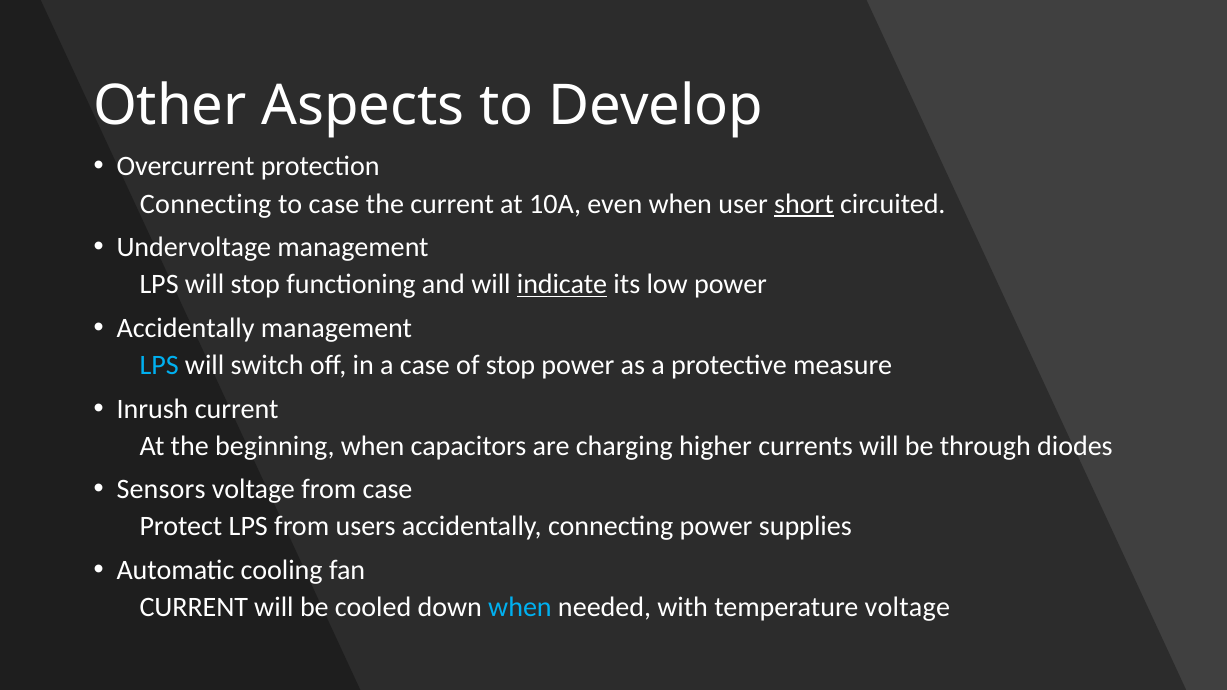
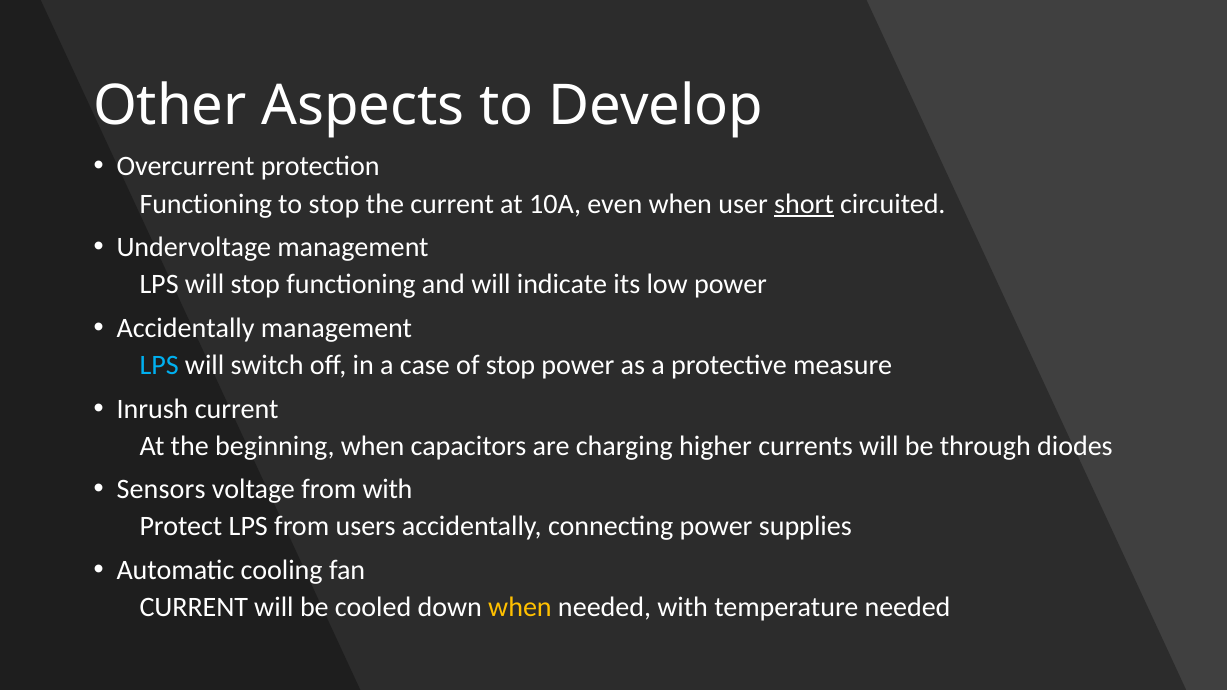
Connecting at (206, 204): Connecting -> Functioning
to case: case -> stop
indicate underline: present -> none
from case: case -> with
when at (520, 608) colour: light blue -> yellow
temperature voltage: voltage -> needed
